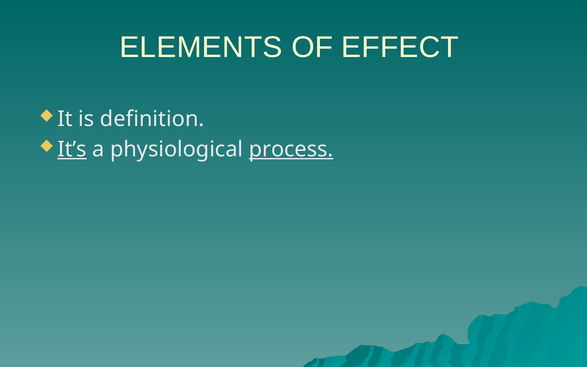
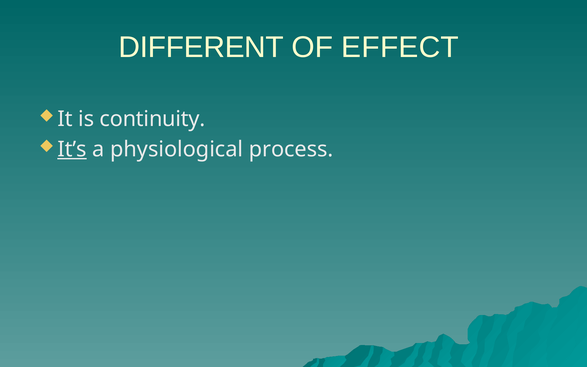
ELEMENTS: ELEMENTS -> DIFFERENT
definition: definition -> continuity
process underline: present -> none
